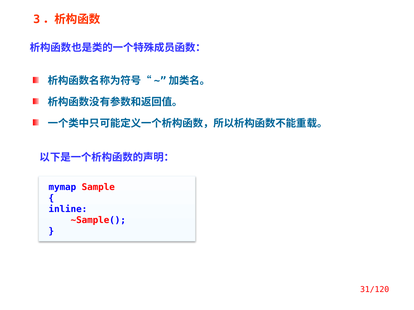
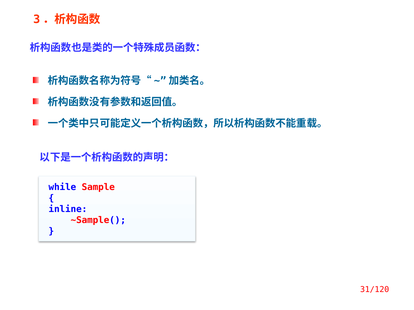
mymap: mymap -> while
